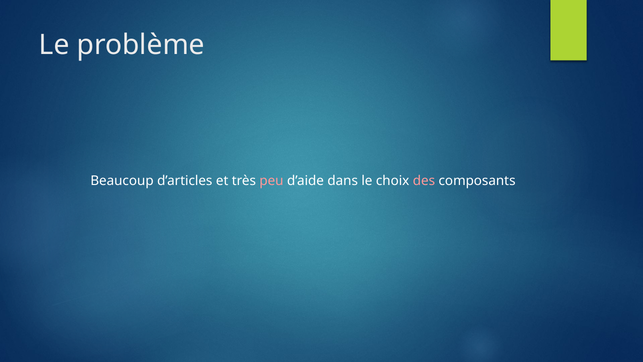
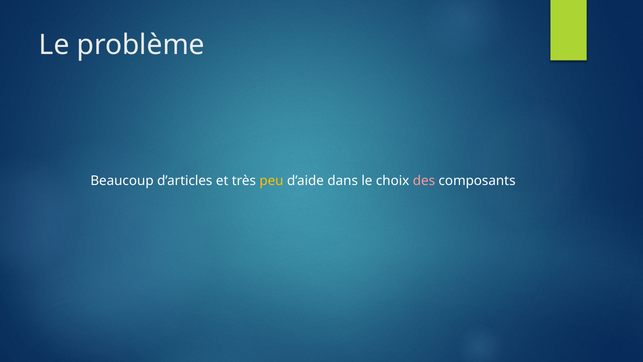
peu colour: pink -> yellow
